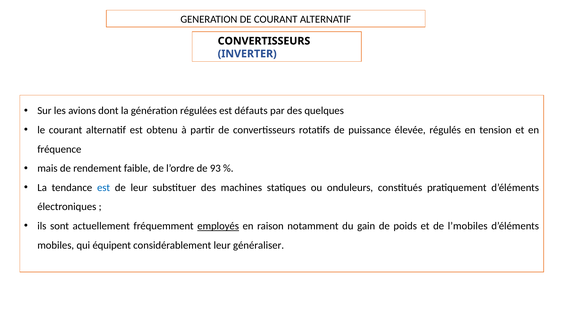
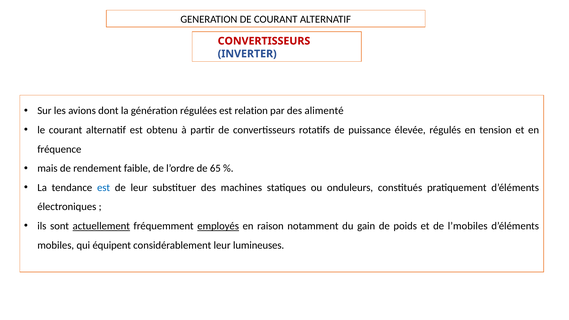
CONVERTISSEURS at (264, 41) colour: black -> red
défauts: défauts -> relation
quelques: quelques -> alimenté
93: 93 -> 65
actuellement underline: none -> present
généraliser: généraliser -> lumineuses
